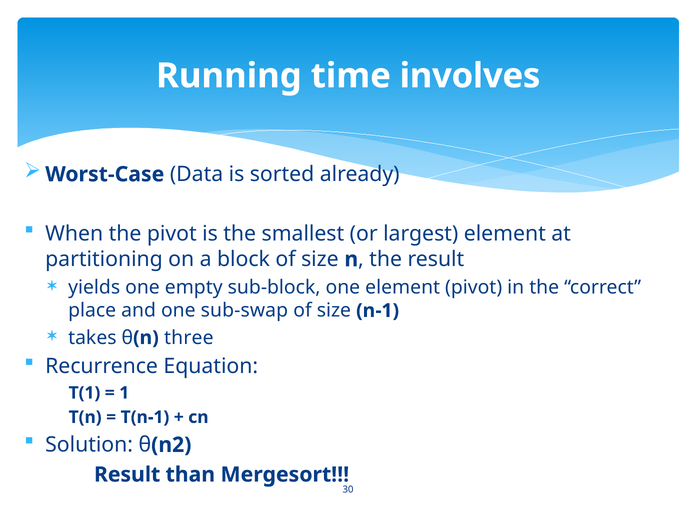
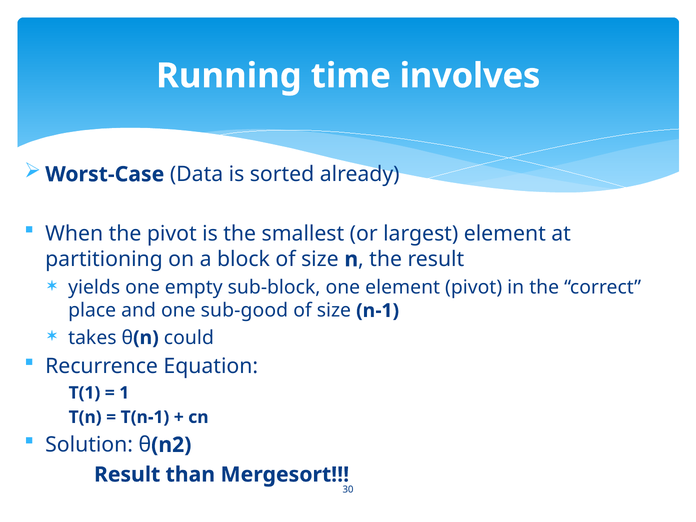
sub-swap: sub-swap -> sub-good
three: three -> could
